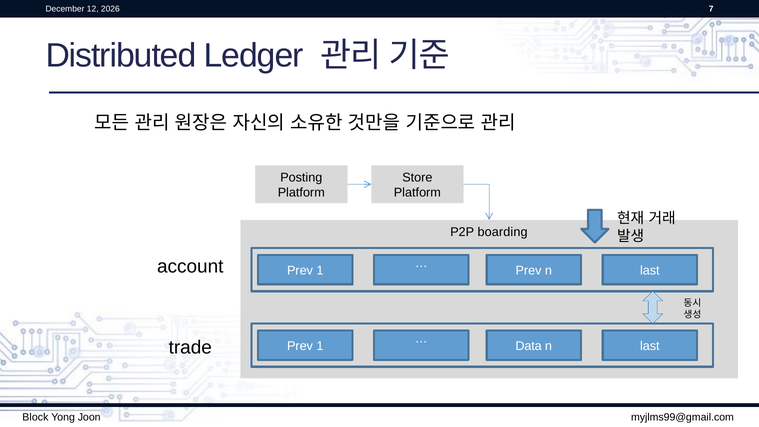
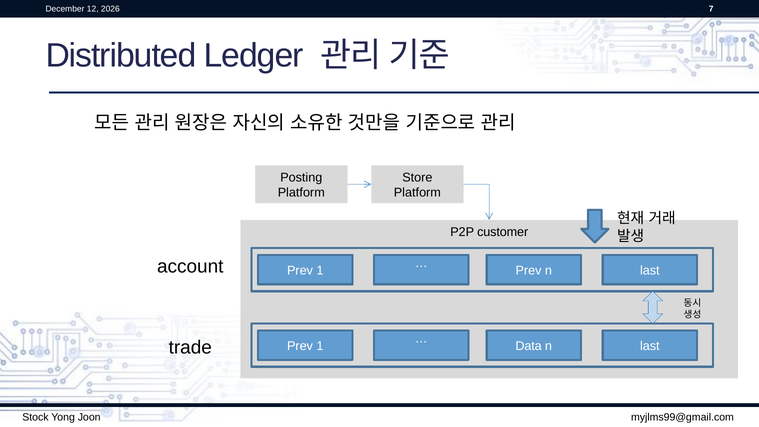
boarding: boarding -> customer
Block: Block -> Stock
